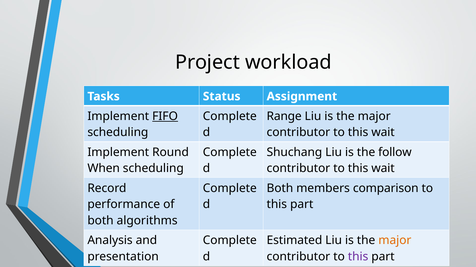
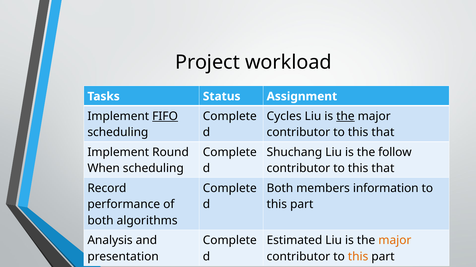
Range: Range -> Cycles
the at (345, 117) underline: none -> present
wait at (383, 133): wait -> that
wait at (383, 169): wait -> that
comparison: comparison -> information
this at (358, 257) colour: purple -> orange
